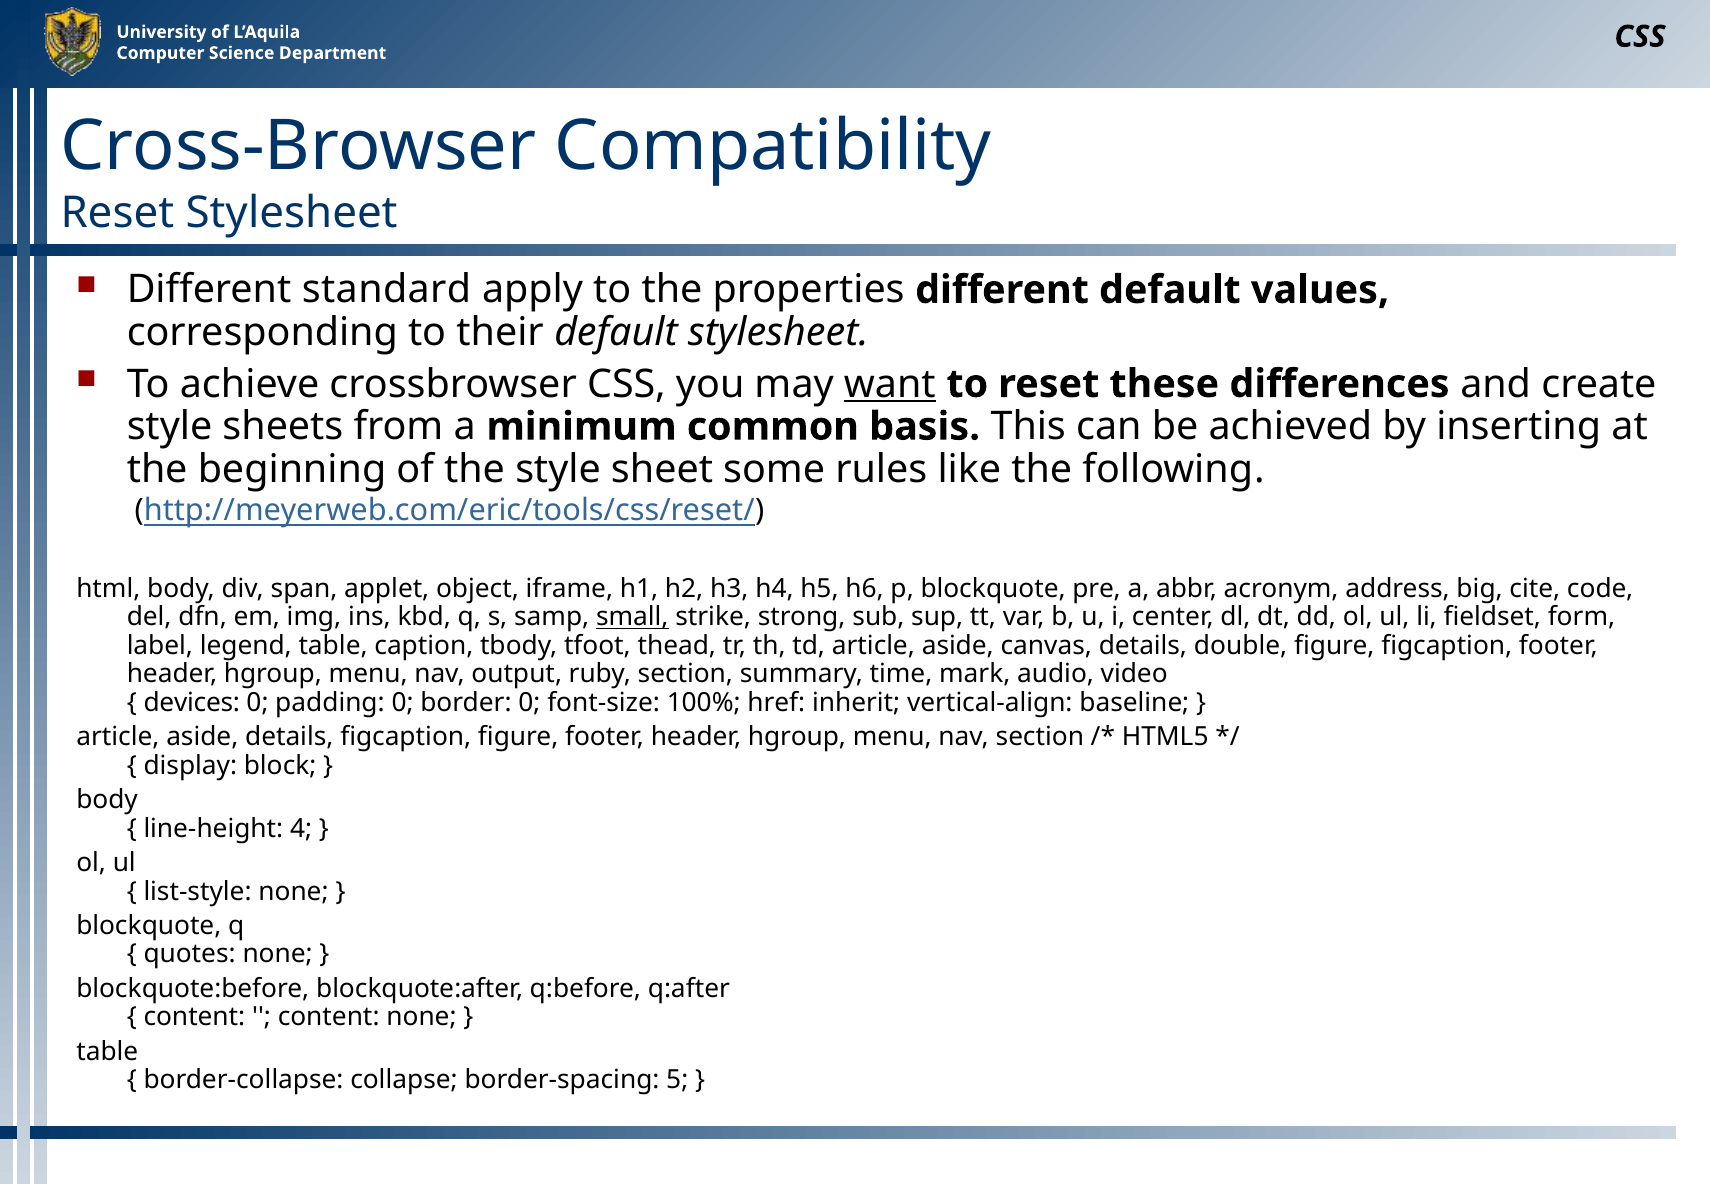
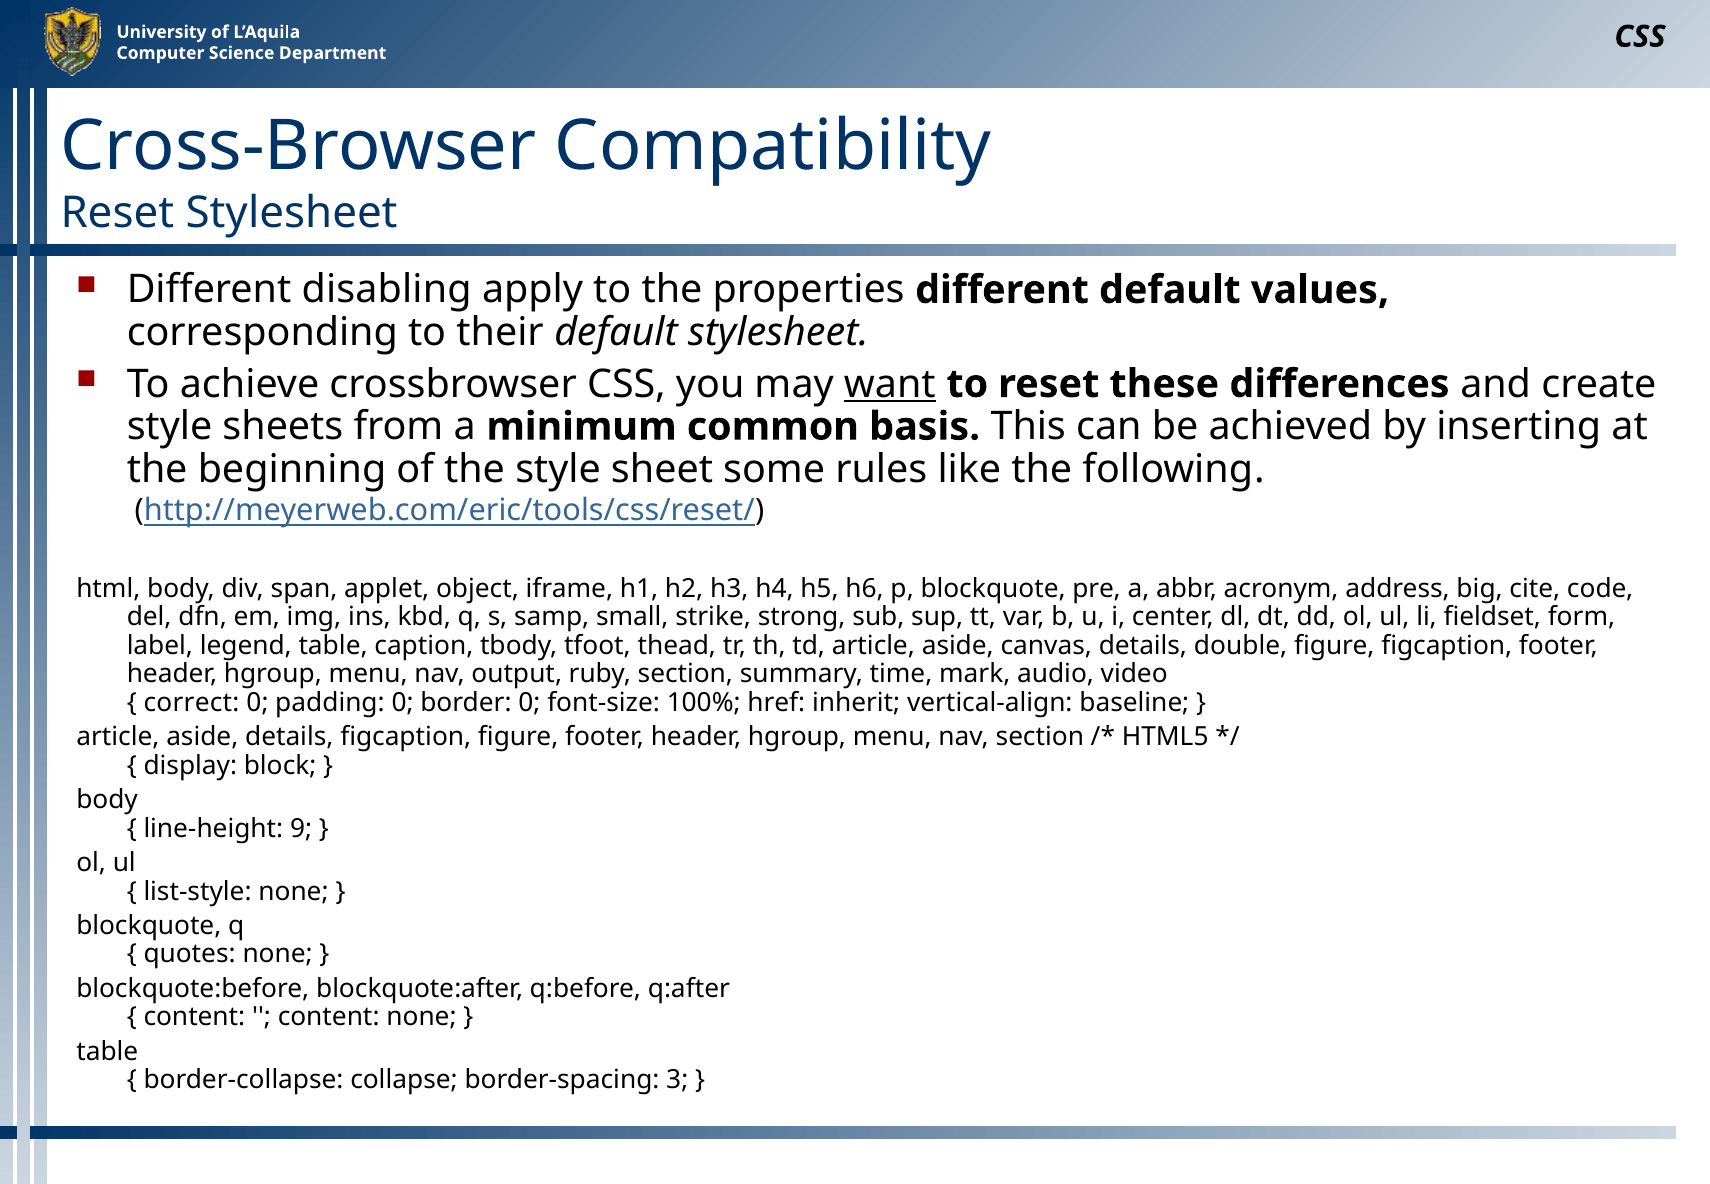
standard: standard -> disabling
small underline: present -> none
devices: devices -> correct
4: 4 -> 9
5: 5 -> 3
